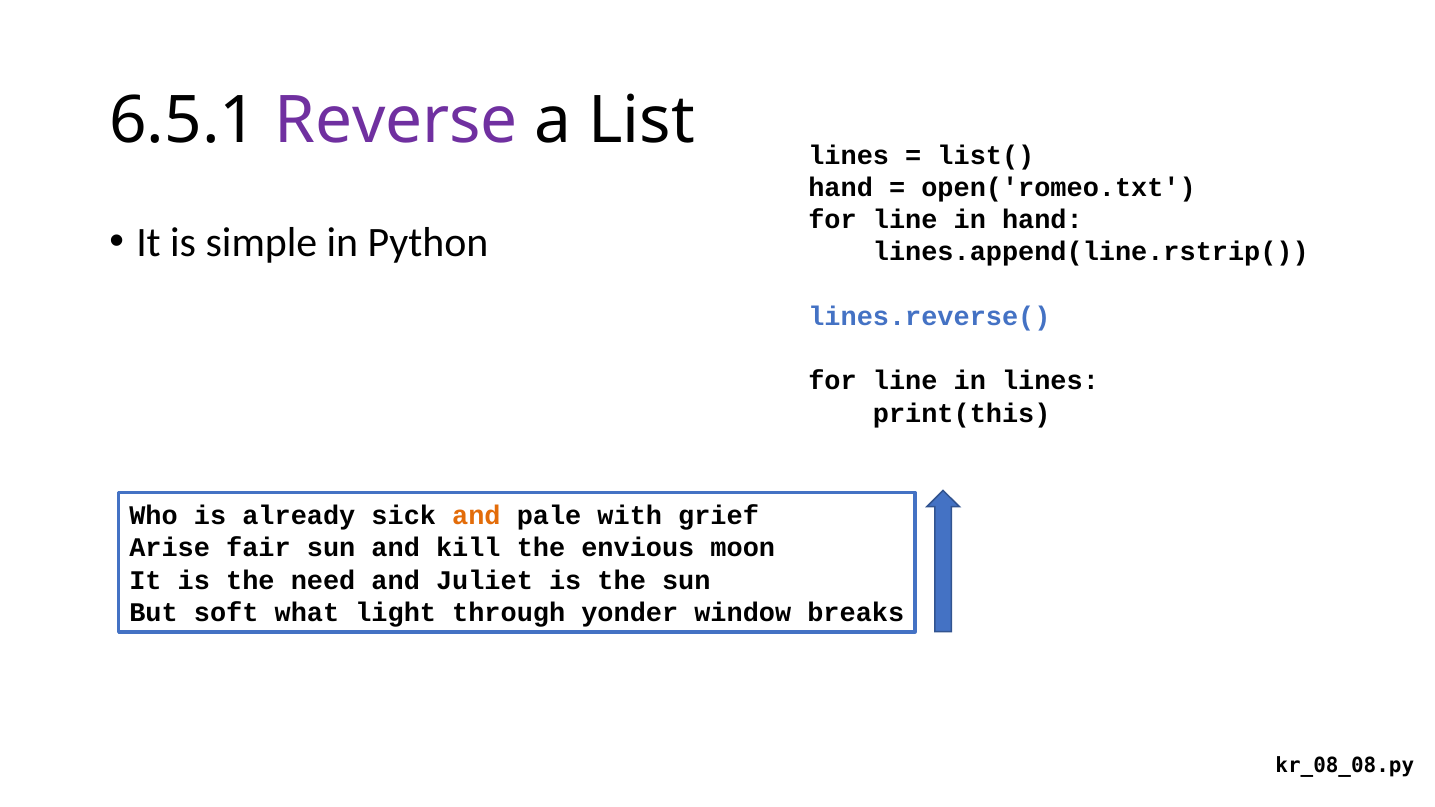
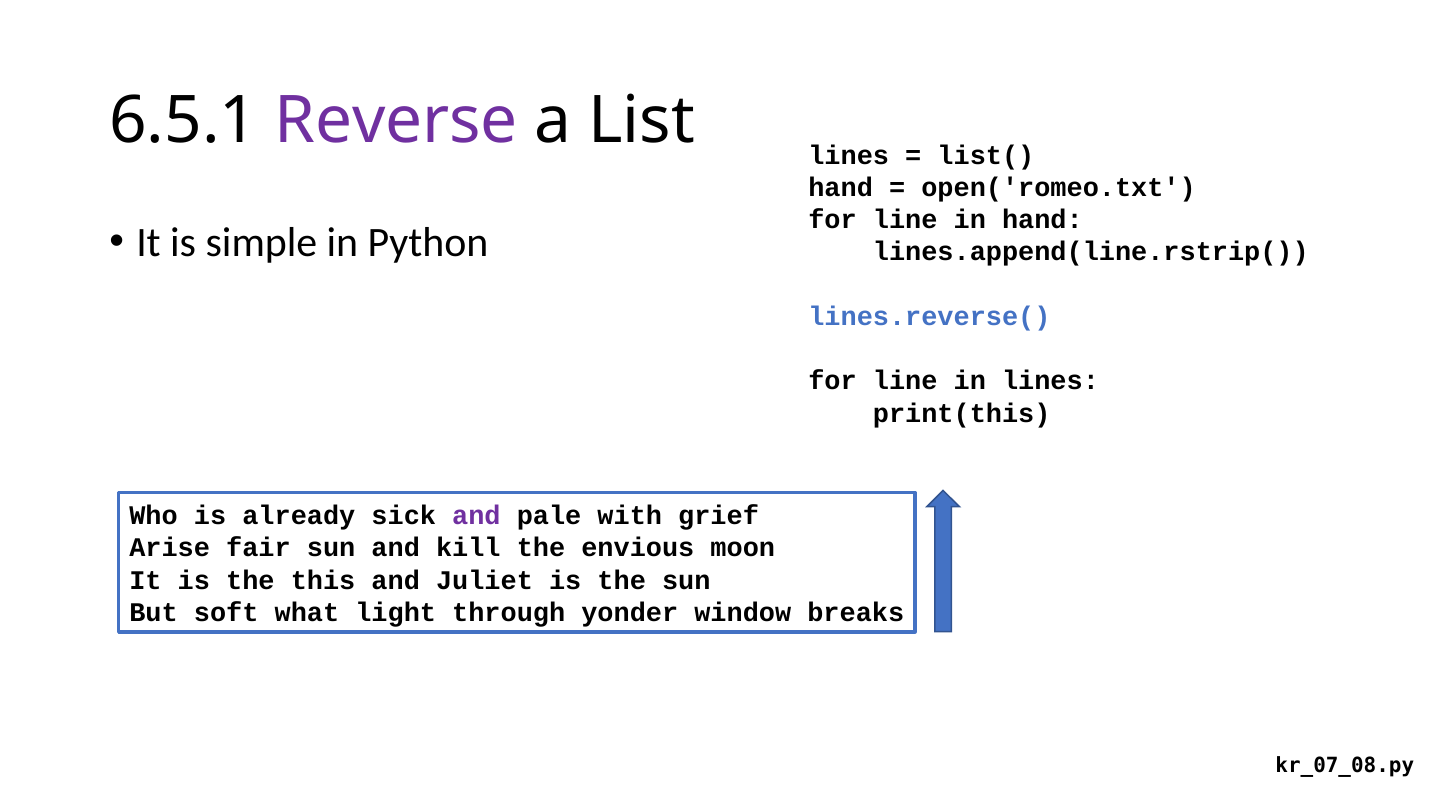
and at (476, 516) colour: orange -> purple
need: need -> this
kr_08_08.py: kr_08_08.py -> kr_07_08.py
